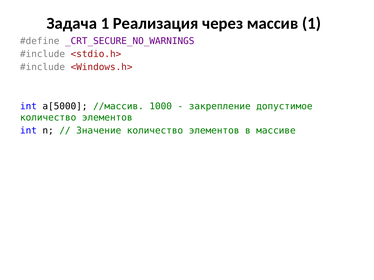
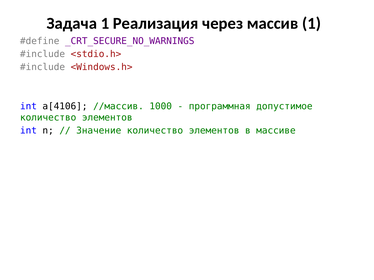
a[5000: a[5000 -> a[4106
закрепление: закрепление -> программная
